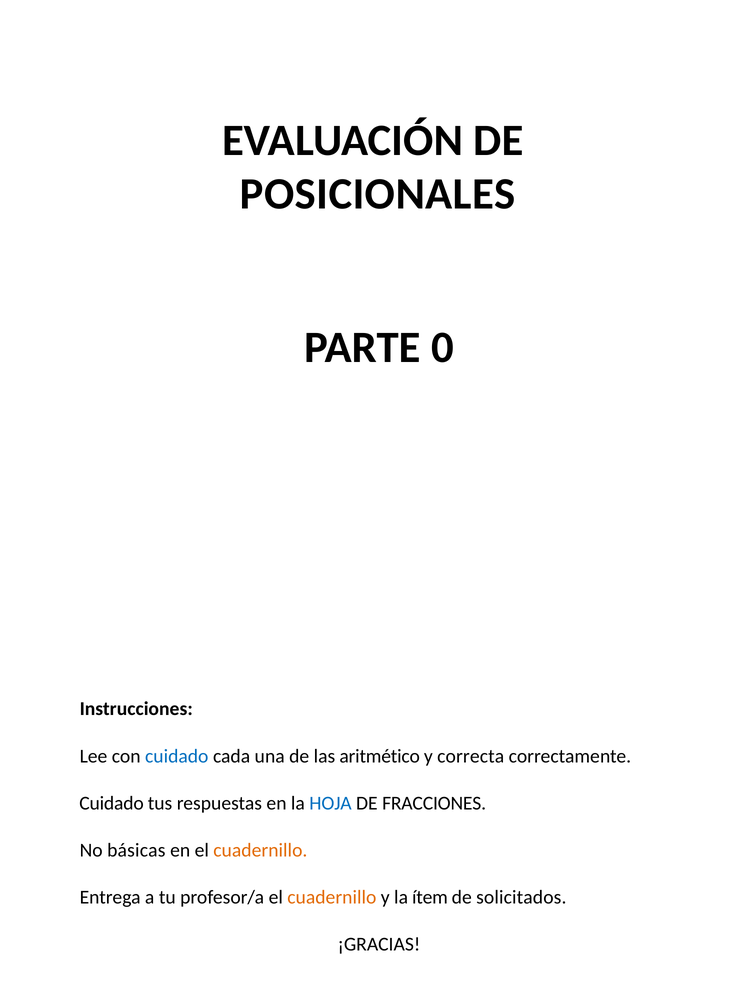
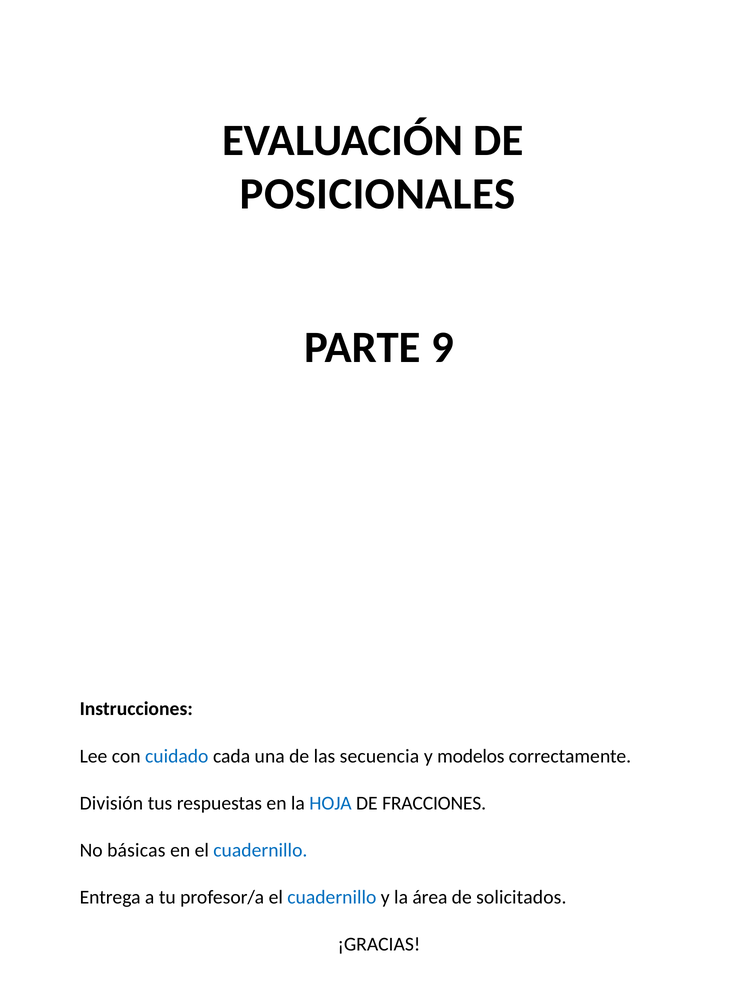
0: 0 -> 9
aritmético: aritmético -> secuencia
correcta: correcta -> modelos
Cuidado at (112, 803): Cuidado -> División
cuadernillo at (260, 850) colour: orange -> blue
cuadernillo at (332, 897) colour: orange -> blue
ítem: ítem -> área
